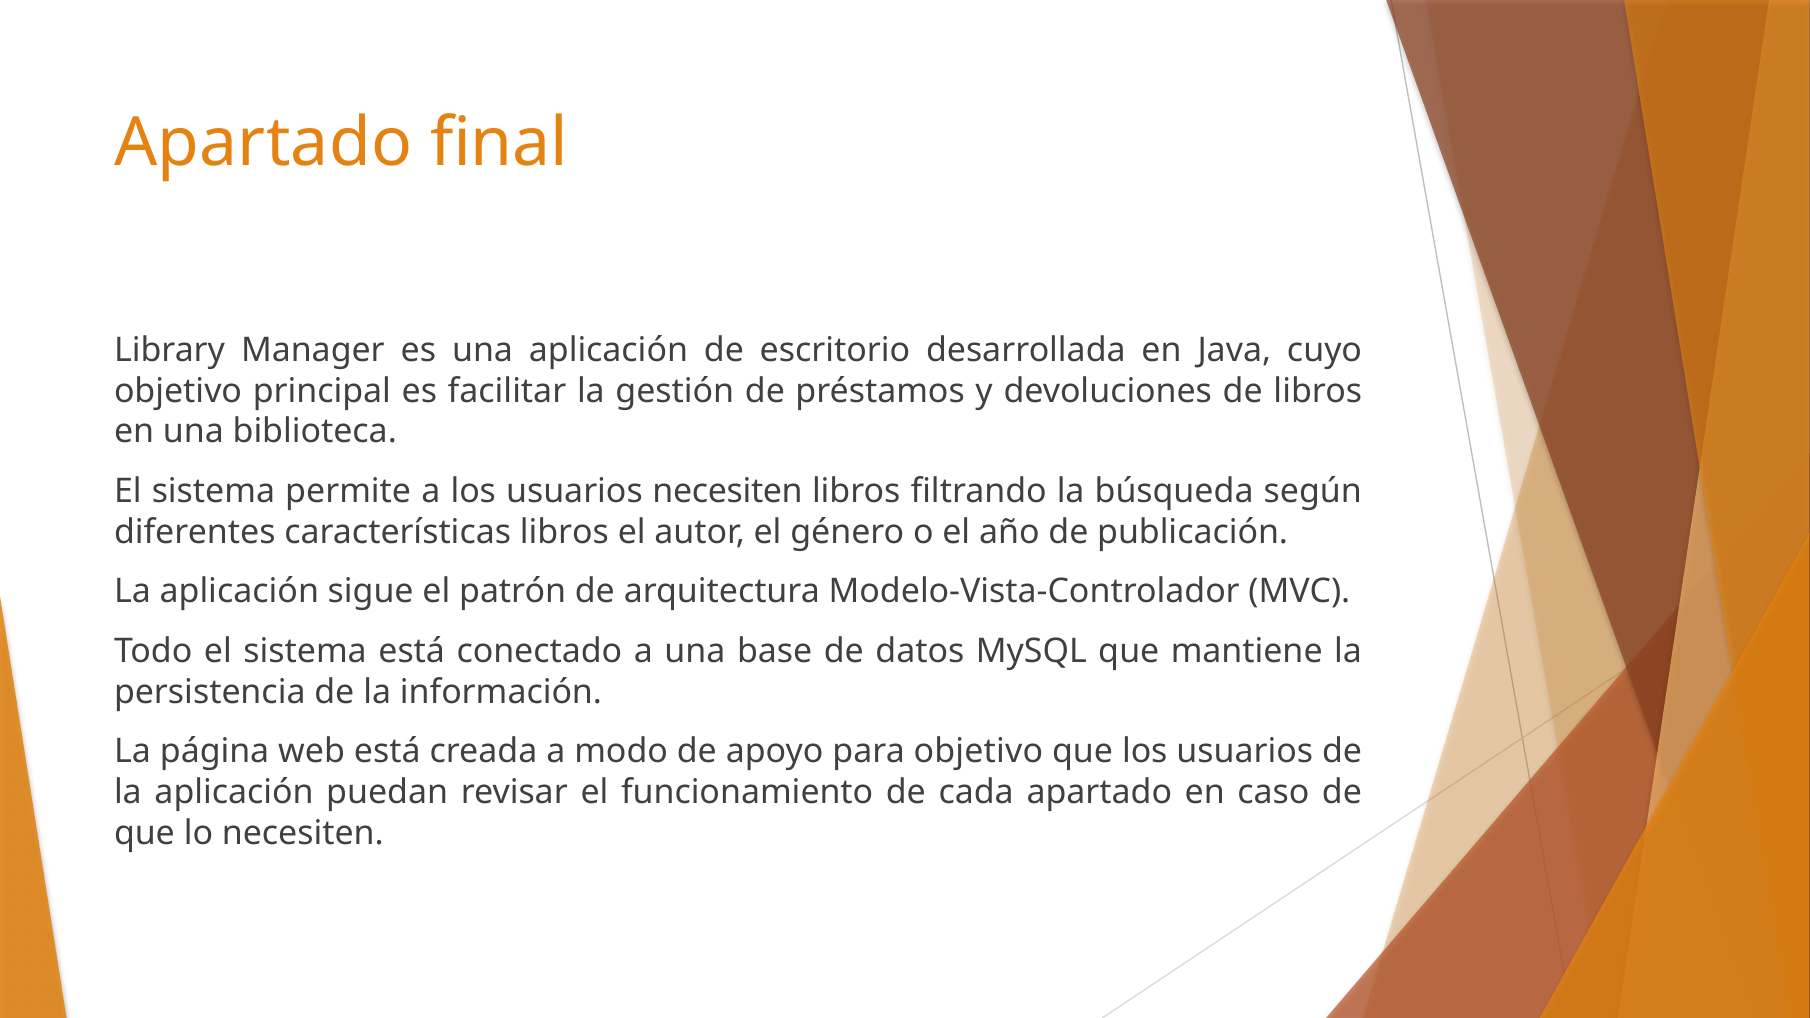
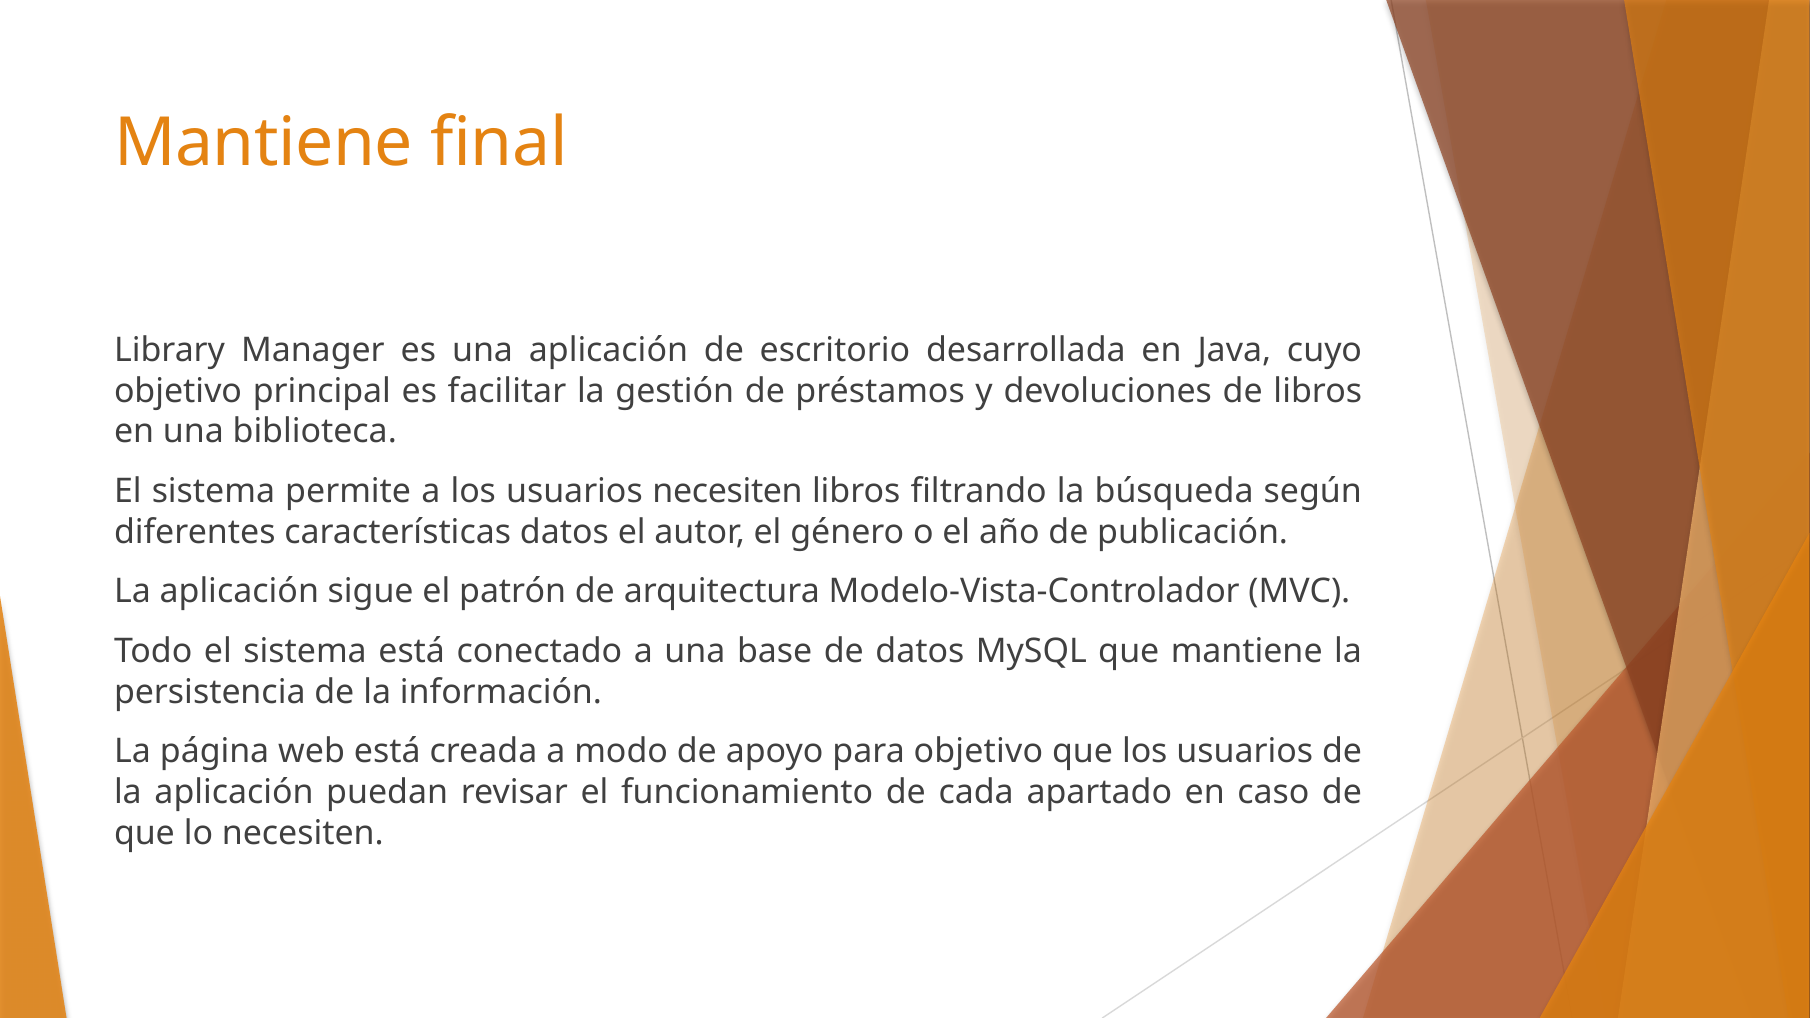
Apartado at (263, 143): Apartado -> Mantiene
características libros: libros -> datos
